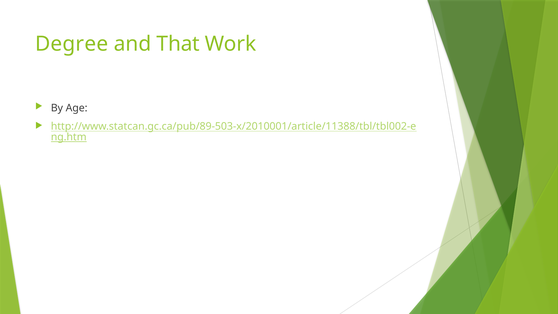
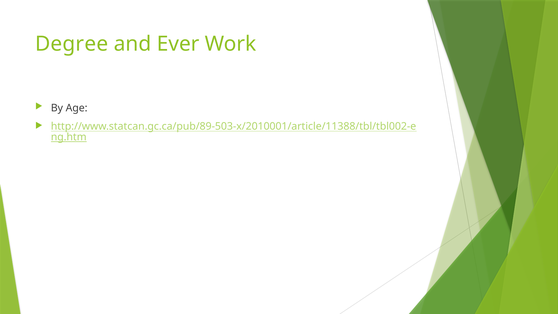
That: That -> Ever
